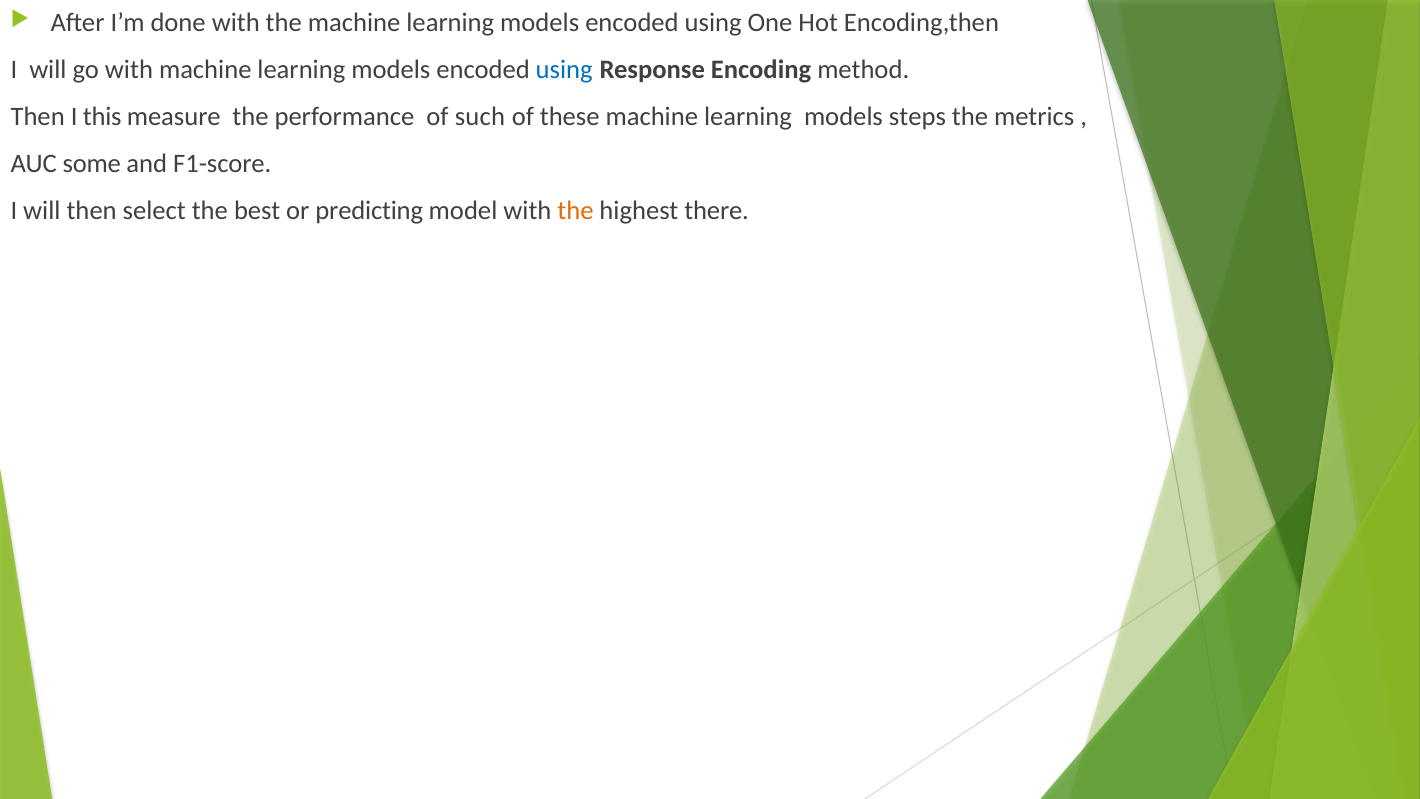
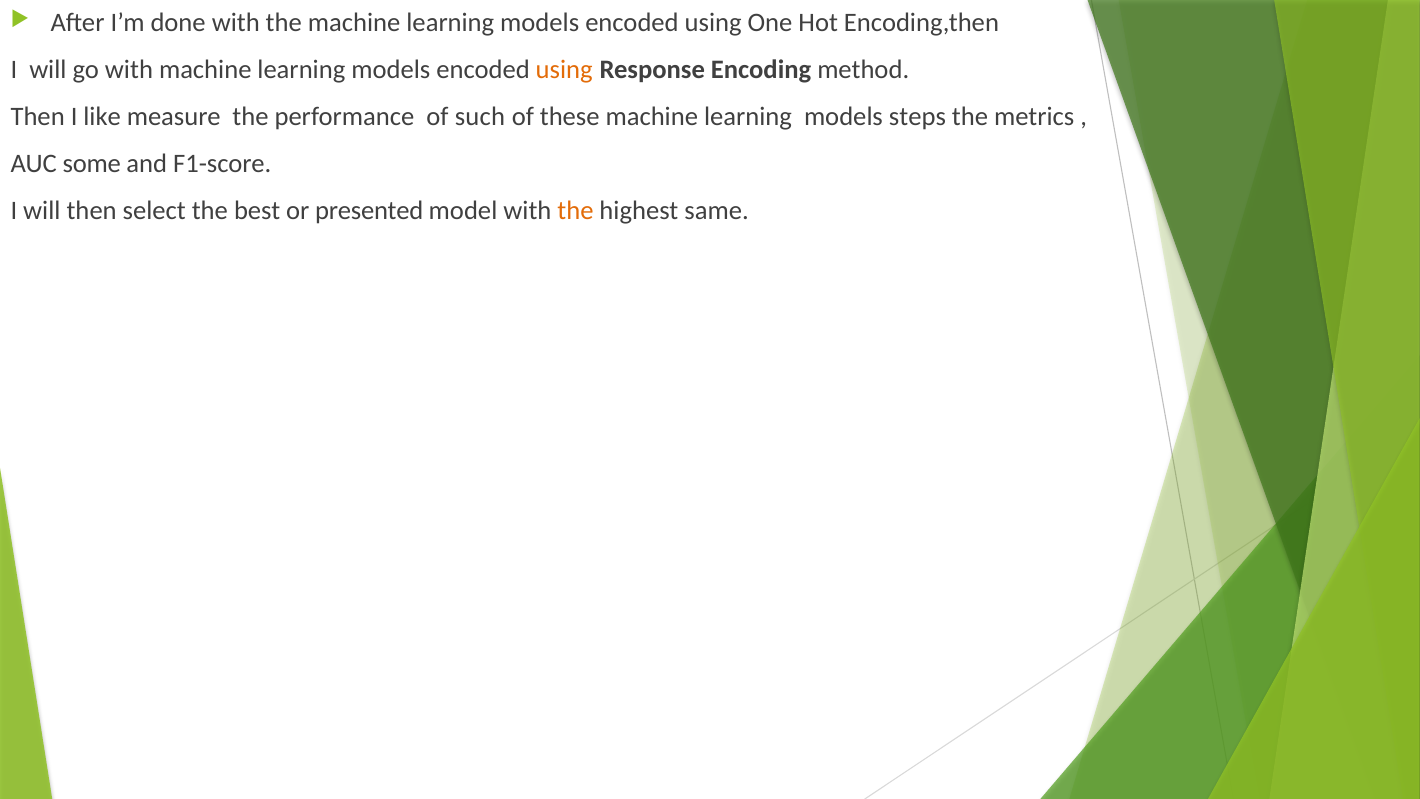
using at (564, 70) colour: blue -> orange
this: this -> like
predicting: predicting -> presented
there: there -> same
